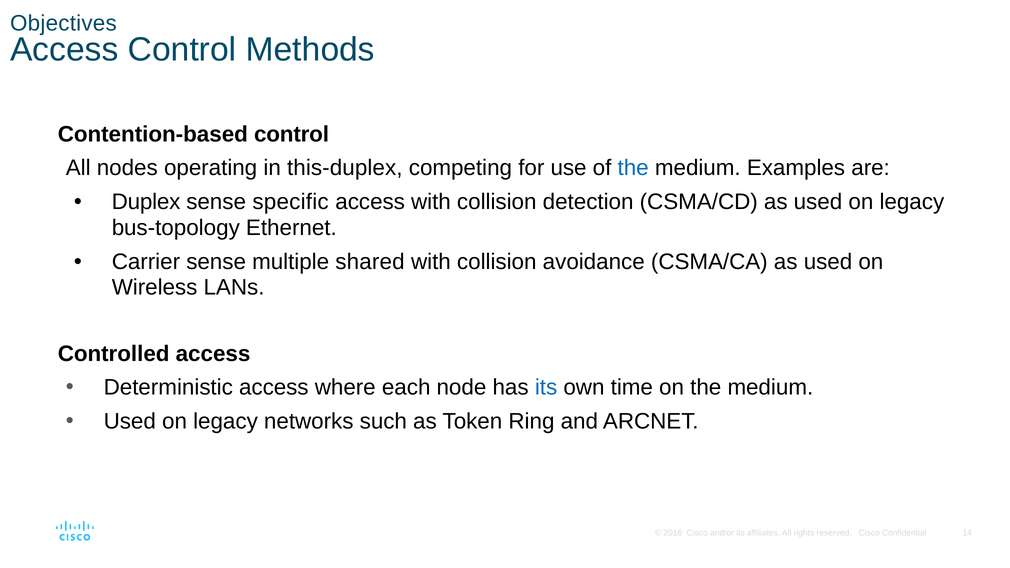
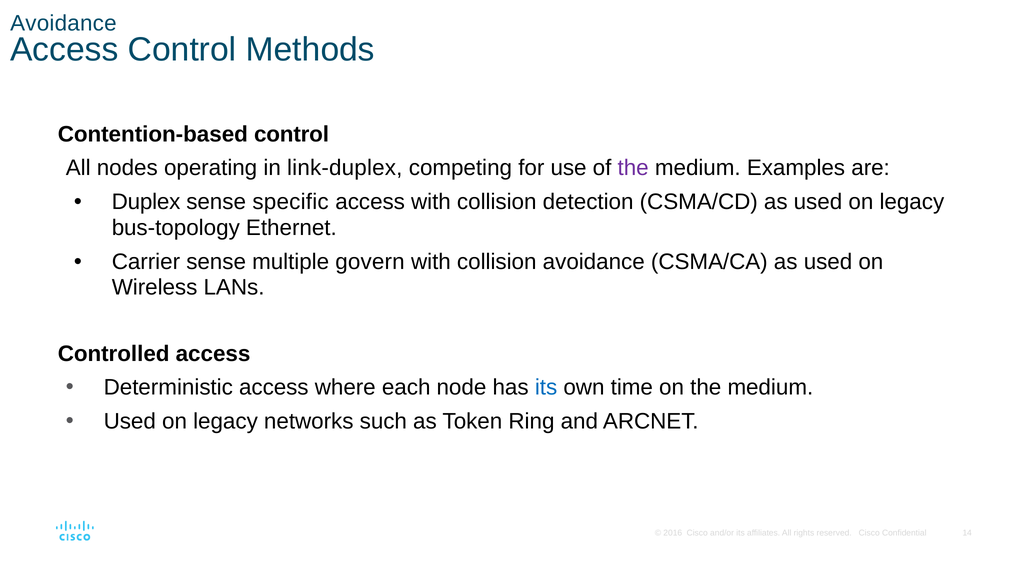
Objectives at (63, 23): Objectives -> Avoidance
this-duplex: this-duplex -> link-duplex
the at (633, 168) colour: blue -> purple
shared: shared -> govern
